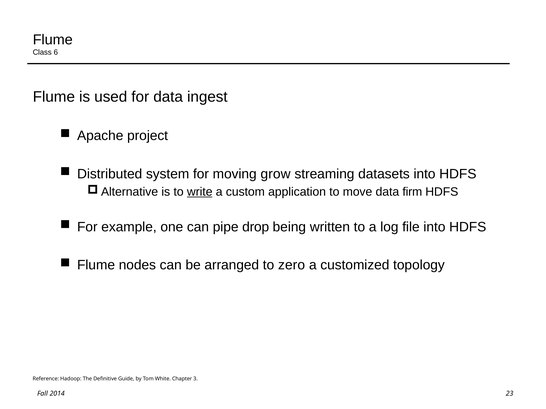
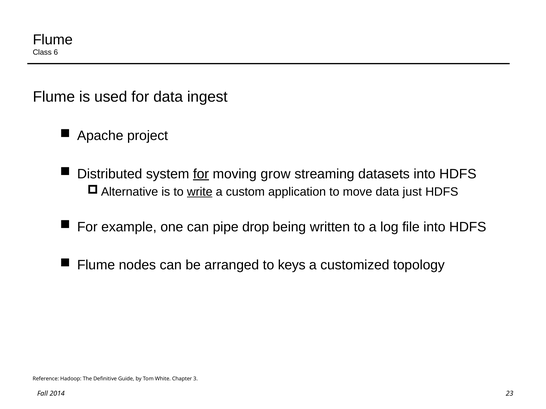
for at (201, 174) underline: none -> present
firm: firm -> just
zero: zero -> keys
